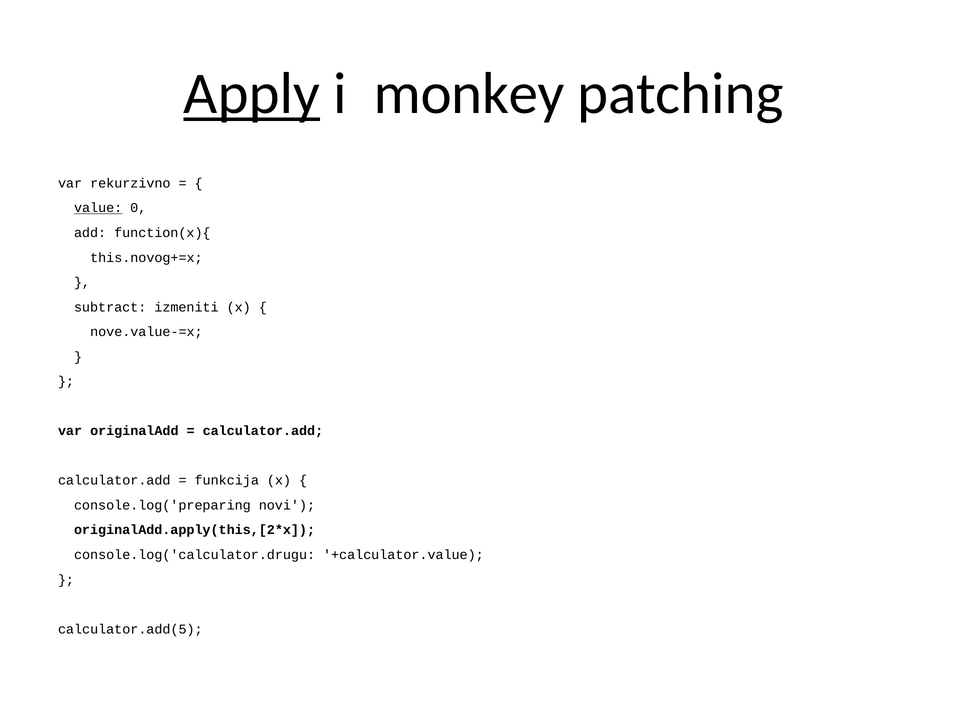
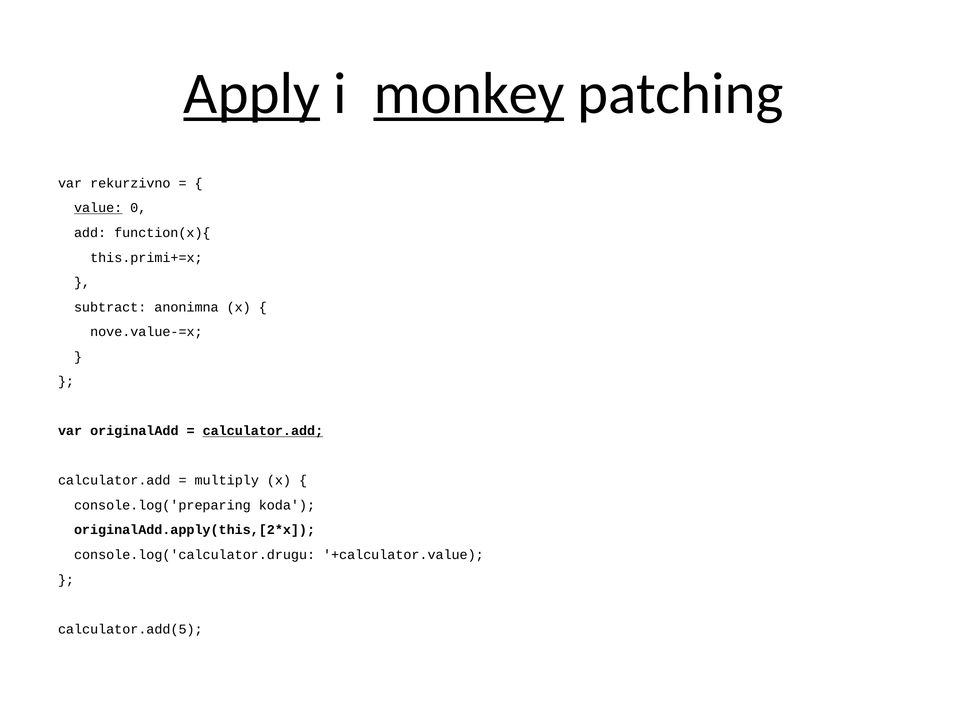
monkey underline: none -> present
this.novog+=x: this.novog+=x -> this.primi+=x
izmeniti: izmeniti -> anonimna
calculator.add at (263, 431) underline: none -> present
funkcija: funkcija -> multiply
novi: novi -> koda
